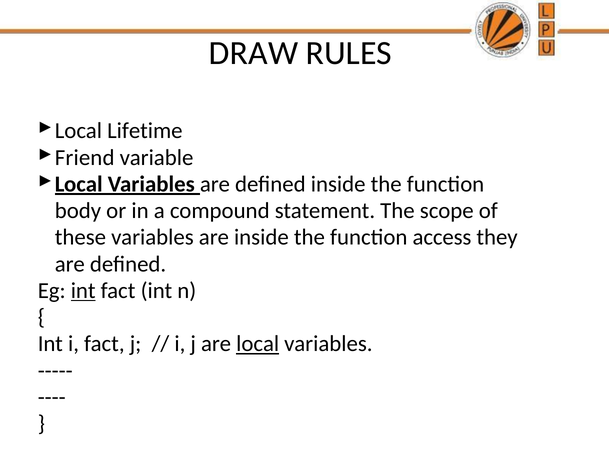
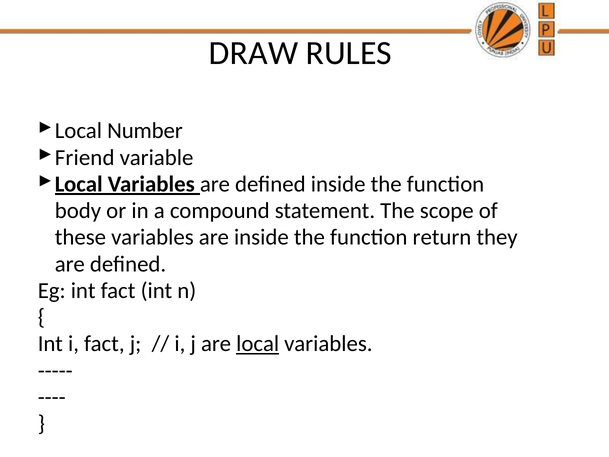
Lifetime: Lifetime -> Number
access: access -> return
int at (83, 290) underline: present -> none
